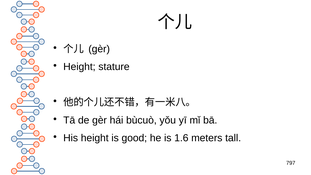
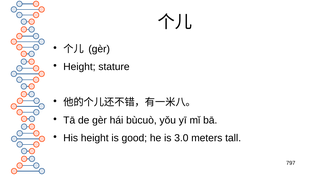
1.6: 1.6 -> 3.0
